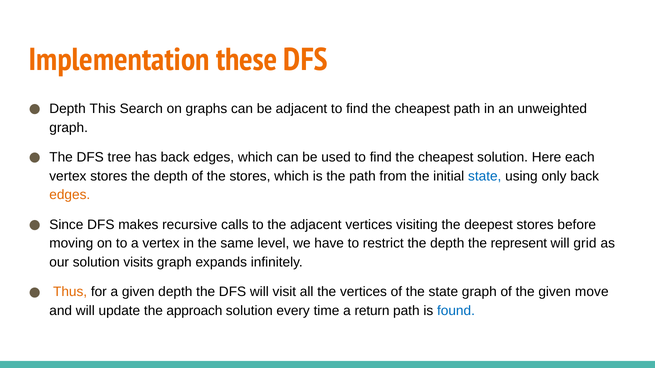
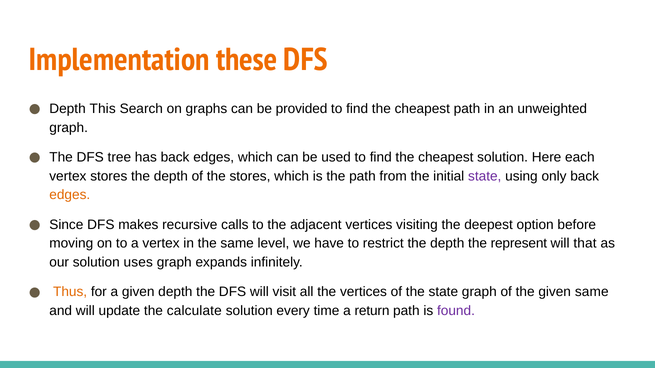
be adjacent: adjacent -> provided
state at (485, 176) colour: blue -> purple
deepest stores: stores -> option
grid: grid -> that
visits: visits -> uses
given move: move -> same
approach: approach -> calculate
found colour: blue -> purple
